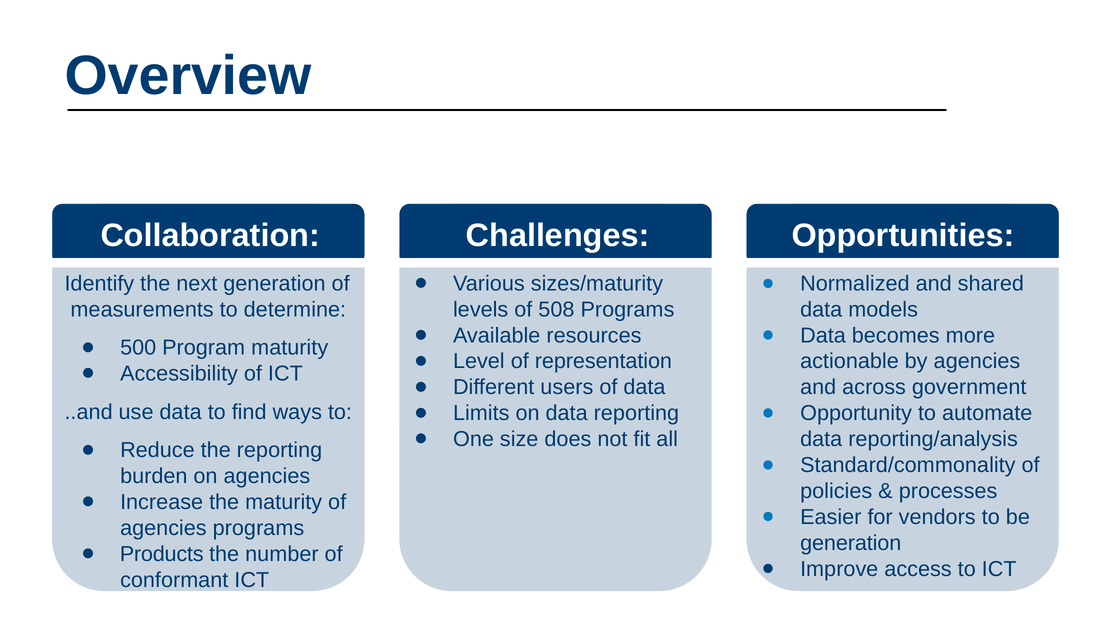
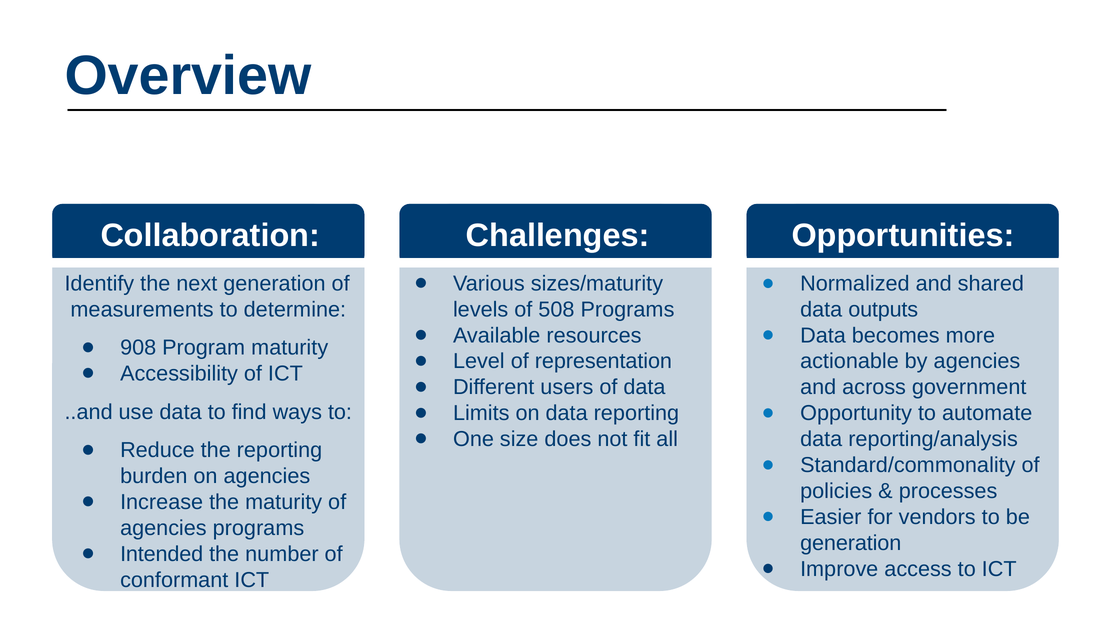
models: models -> outputs
500: 500 -> 908
Products: Products -> Intended
